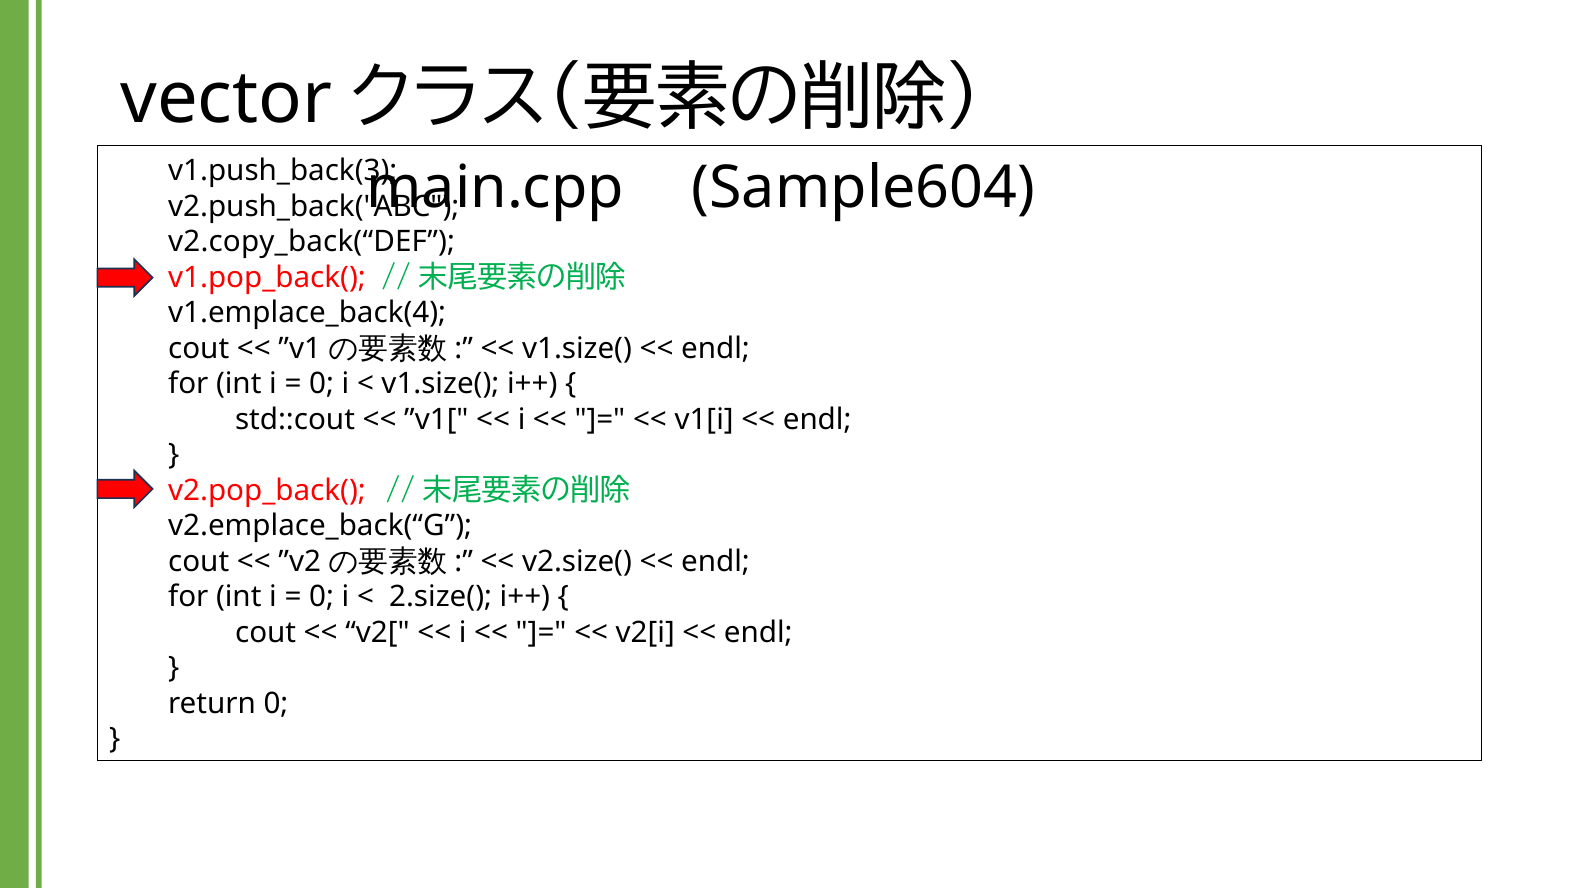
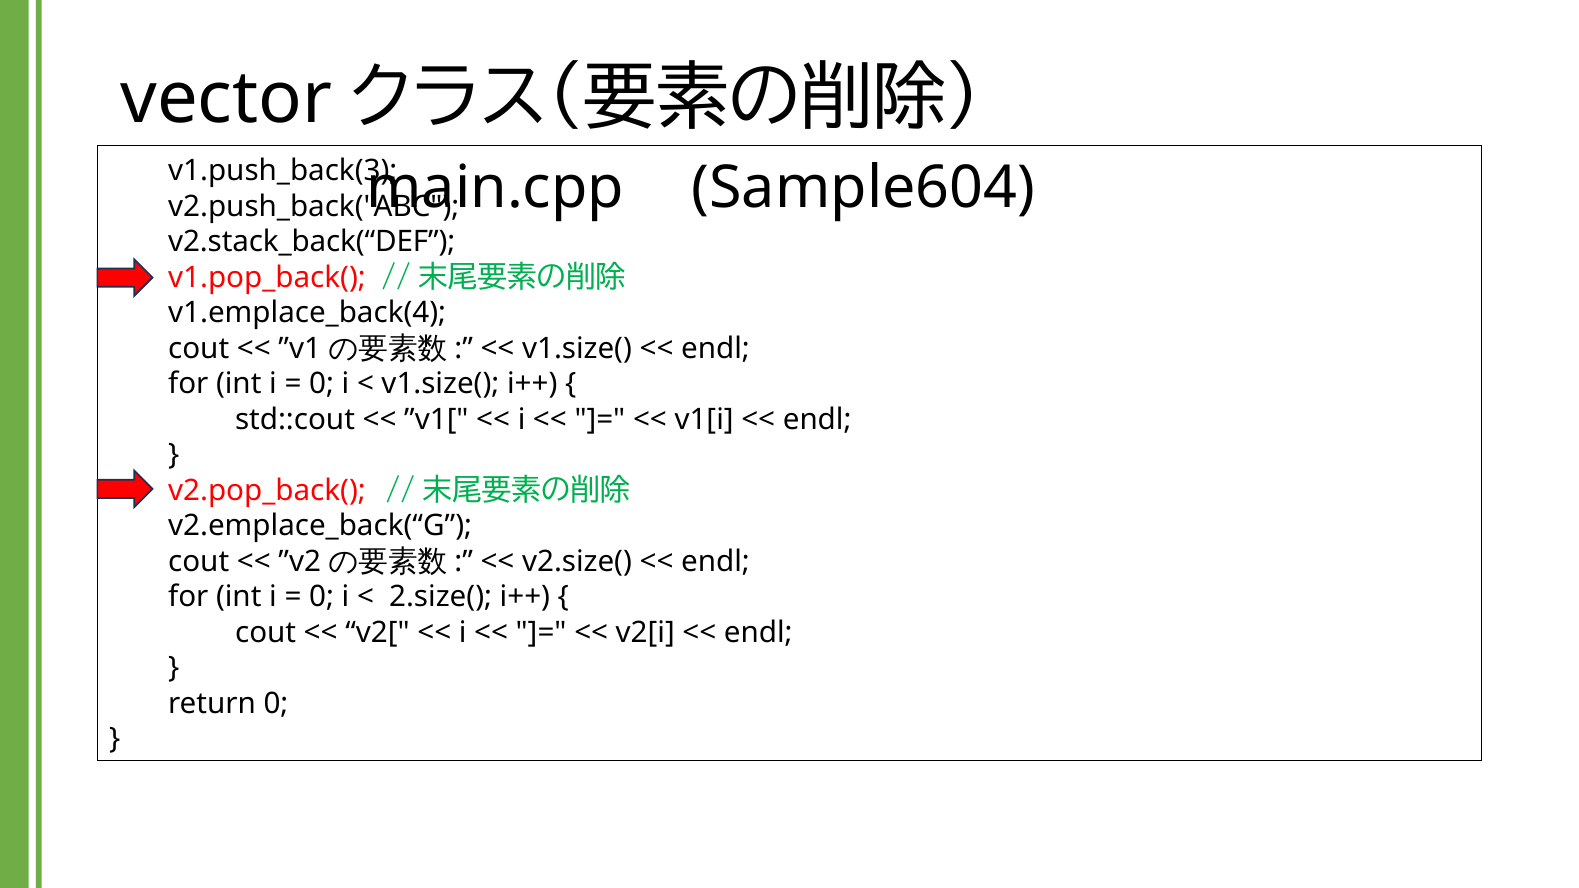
v2.copy_back(“DEF: v2.copy_back(“DEF -> v2.stack_back(“DEF
